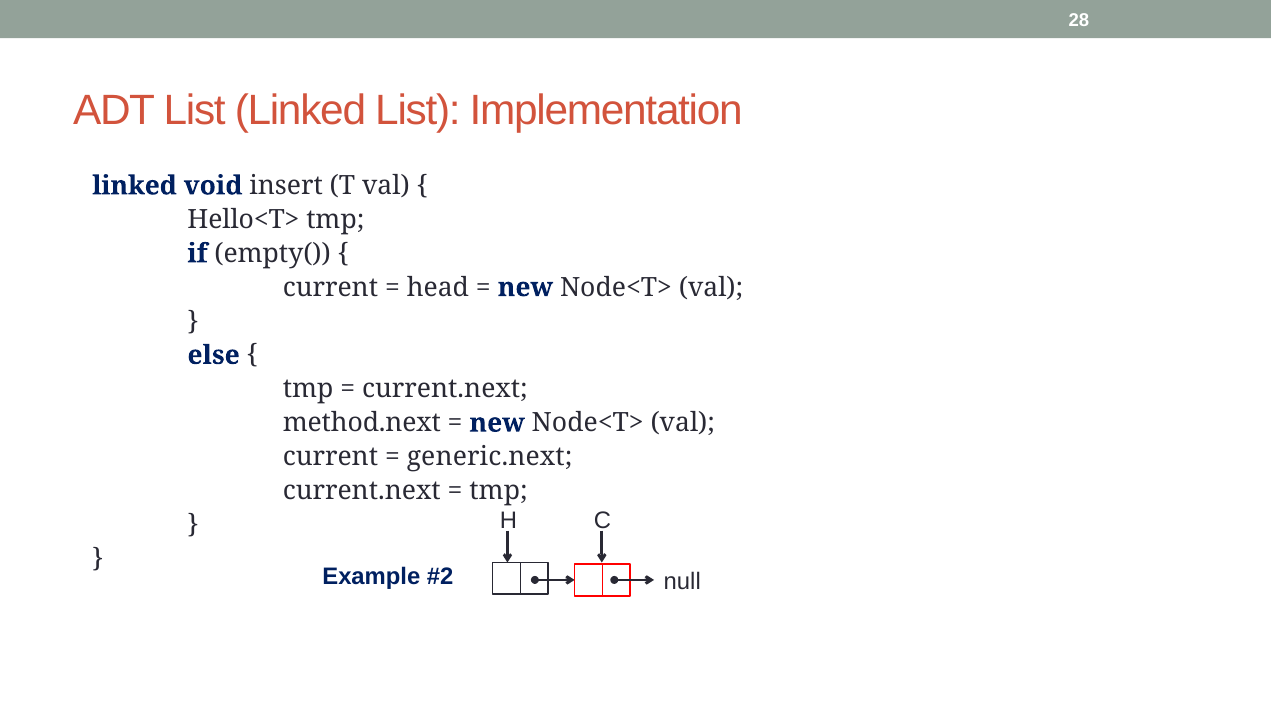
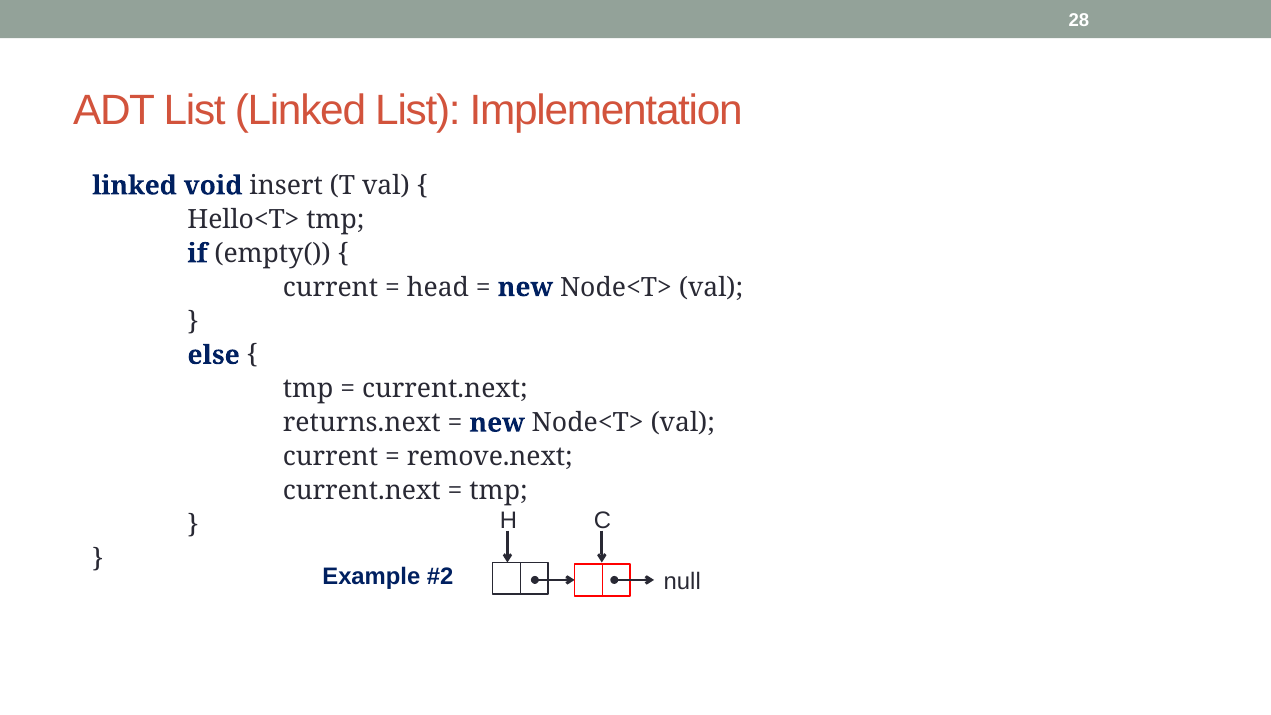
method.next: method.next -> returns.next
generic.next: generic.next -> remove.next
